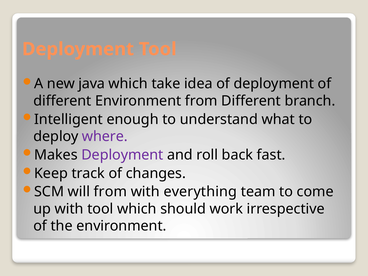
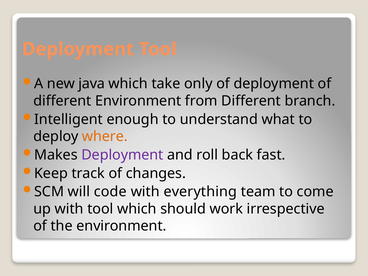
idea: idea -> only
where colour: purple -> orange
will from: from -> code
